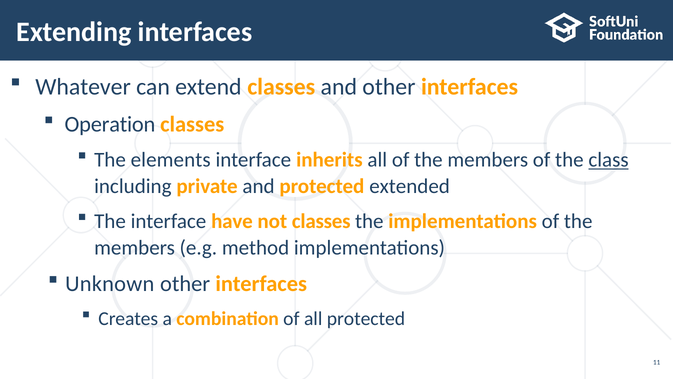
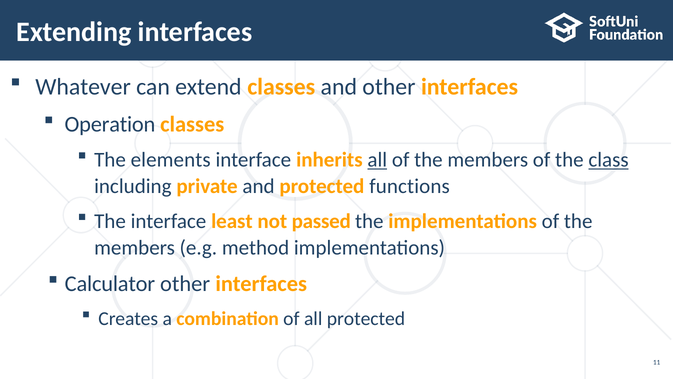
all at (377, 160) underline: none -> present
extended: extended -> functions
have: have -> least
not classes: classes -> passed
Unknown: Unknown -> Calculator
